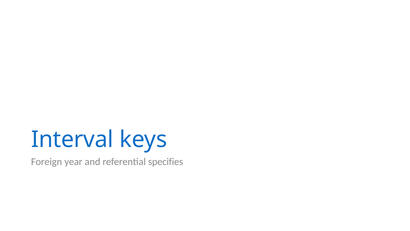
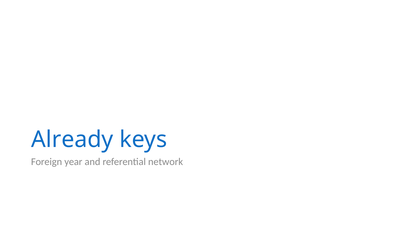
Interval: Interval -> Already
specifies: specifies -> network
